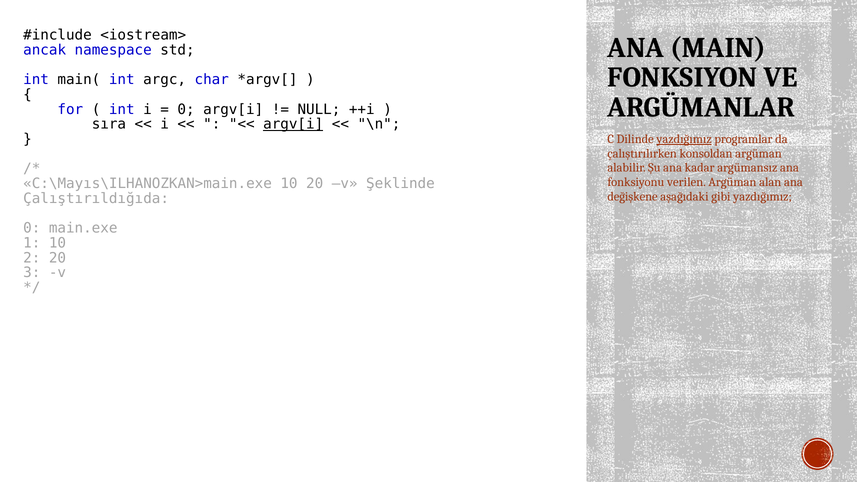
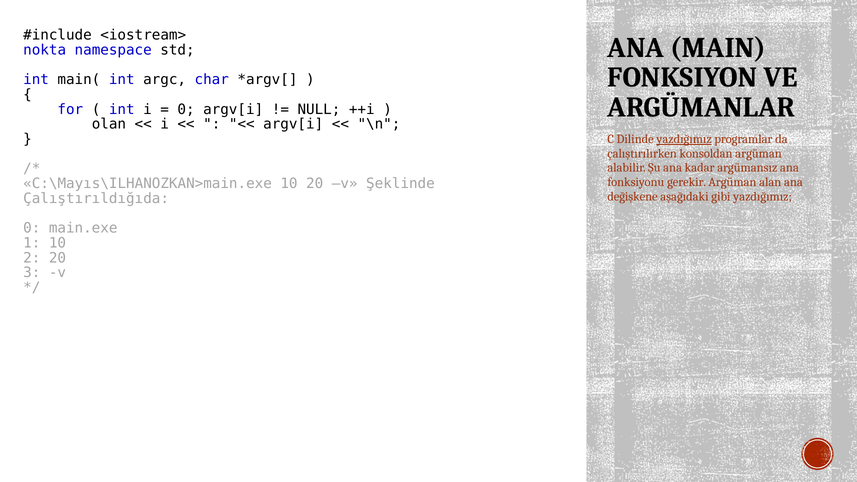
ancak: ancak -> nokta
sıra: sıra -> olan
argv[i at (293, 124) underline: present -> none
verilen: verilen -> gerekir
